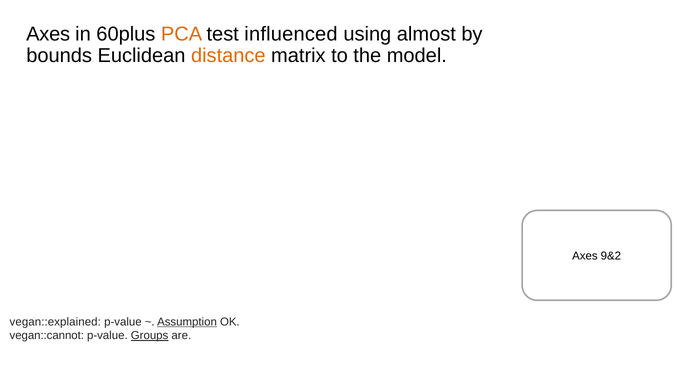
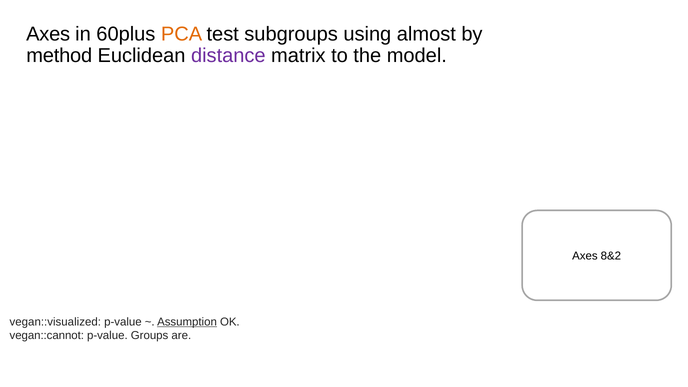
influenced: influenced -> subgroups
bounds: bounds -> method
distance colour: orange -> purple
9&2: 9&2 -> 8&2
vegan::explained: vegan::explained -> vegan::visualized
Groups underline: present -> none
